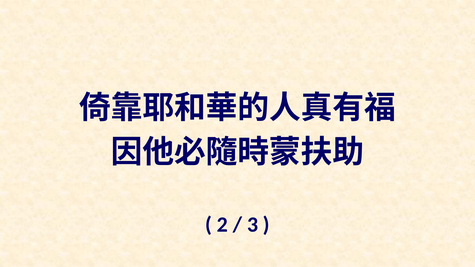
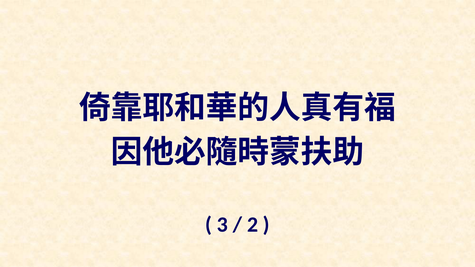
2: 2 -> 3
3: 3 -> 2
